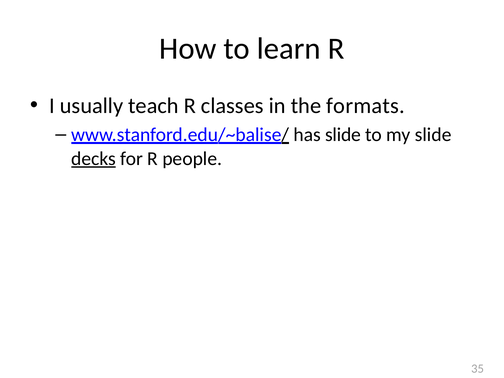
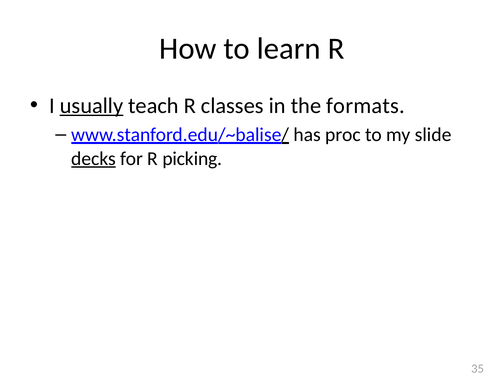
usually underline: none -> present
has slide: slide -> proc
people: people -> picking
